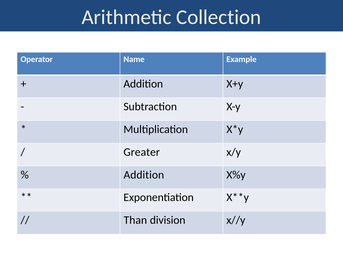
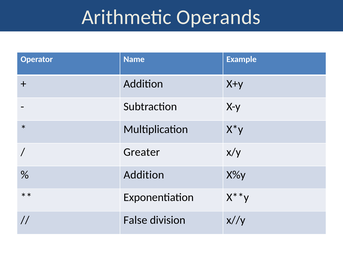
Collection: Collection -> Operands
Than: Than -> False
